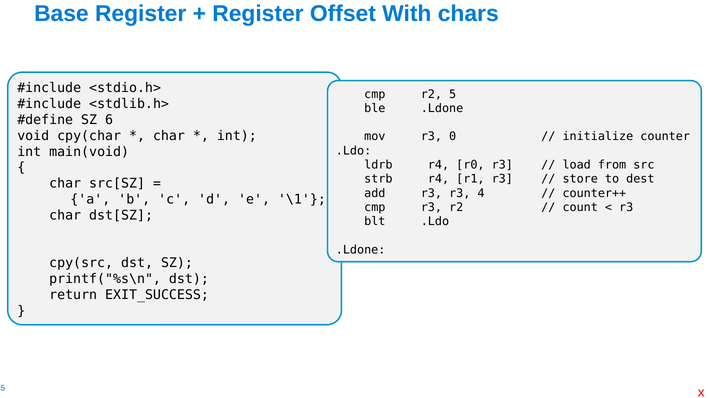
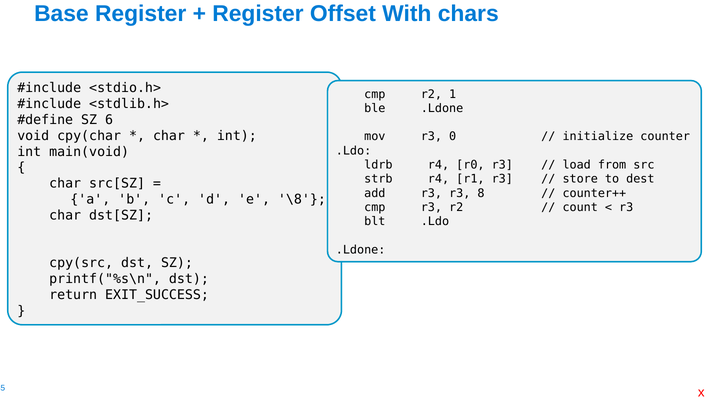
5: 5 -> 1
4: 4 -> 8
\1: \1 -> \8
